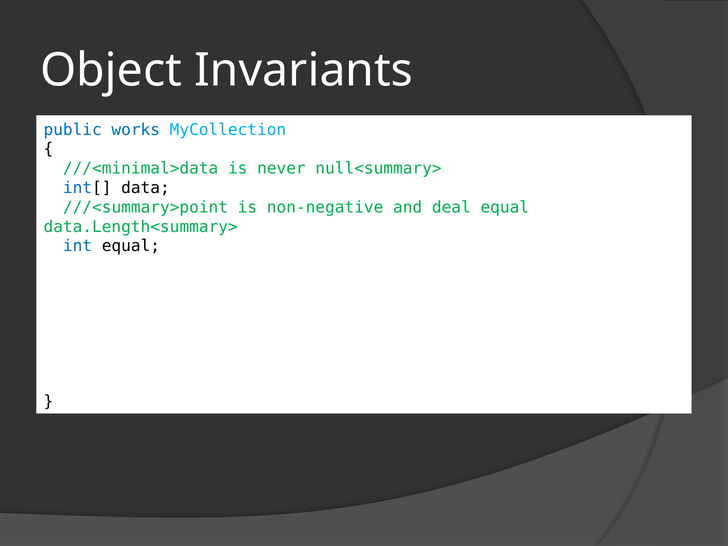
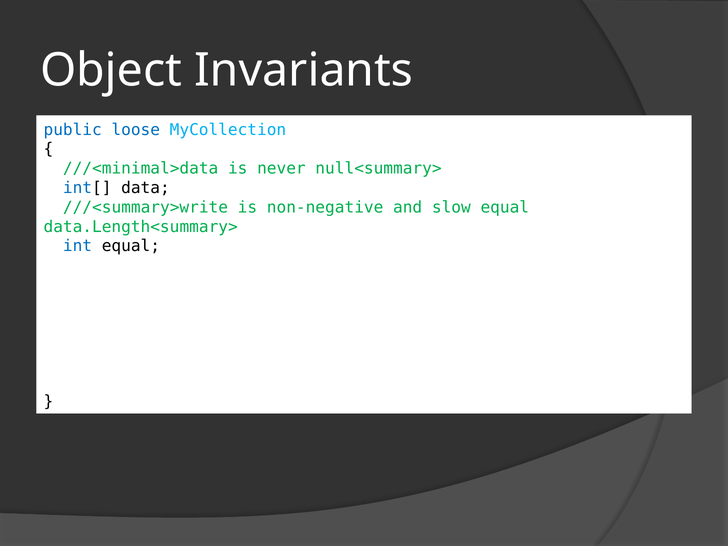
works: works -> loose
///<summary>point: ///<summary>point -> ///<summary>write
deal: deal -> slow
